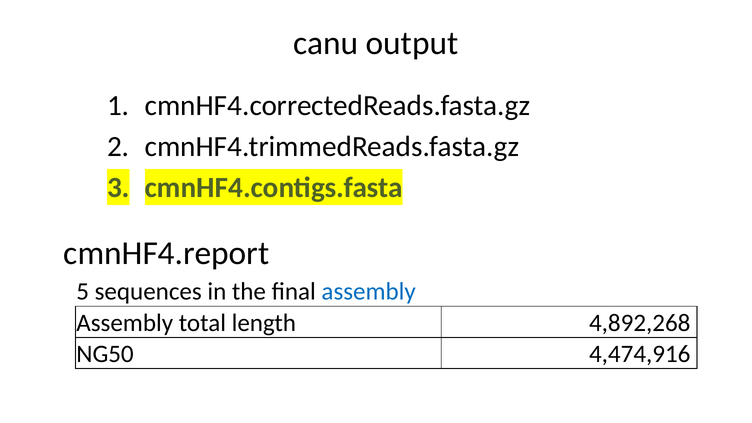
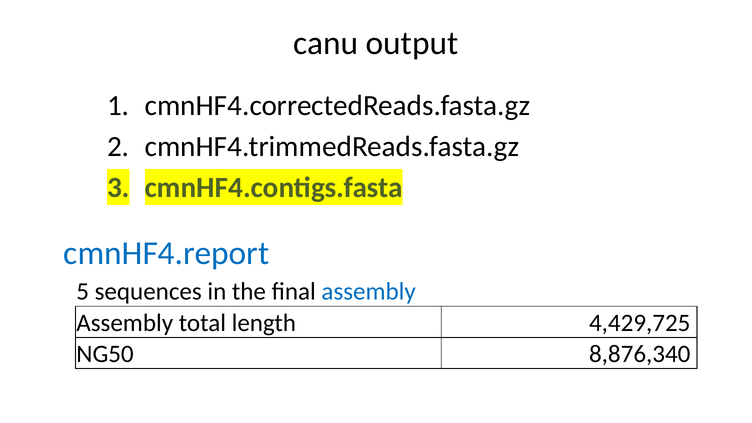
cmnHF4.report colour: black -> blue
4,892,268: 4,892,268 -> 4,429,725
4,474,916: 4,474,916 -> 8,876,340
